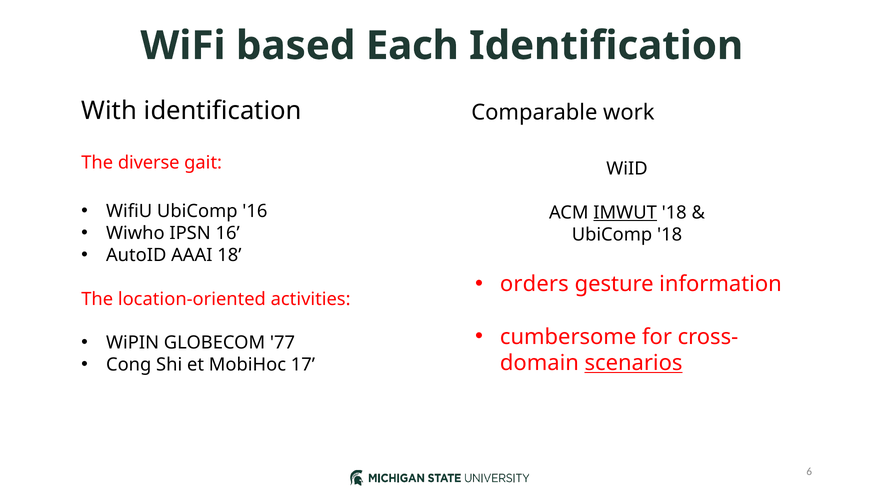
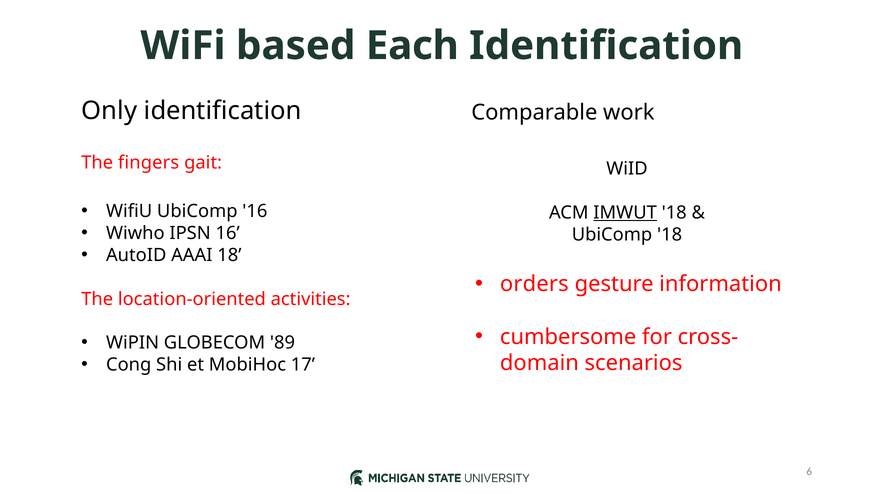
With: With -> Only
diverse: diverse -> fingers
77: 77 -> 89
scenarios underline: present -> none
